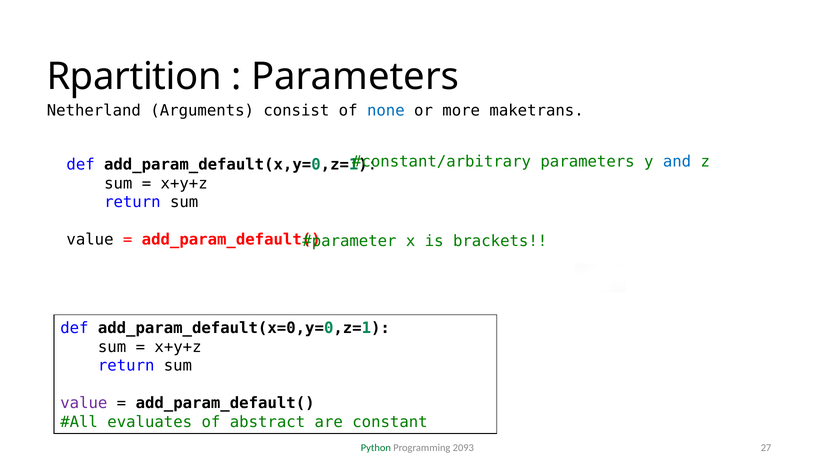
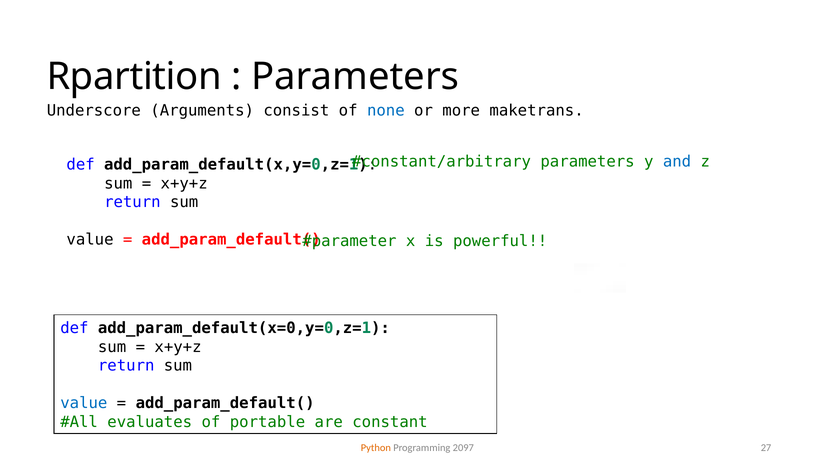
Netherland: Netherland -> Underscore
brackets: brackets -> powerful
value at (84, 404) colour: purple -> blue
abstract: abstract -> portable
Python colour: green -> orange
2093: 2093 -> 2097
